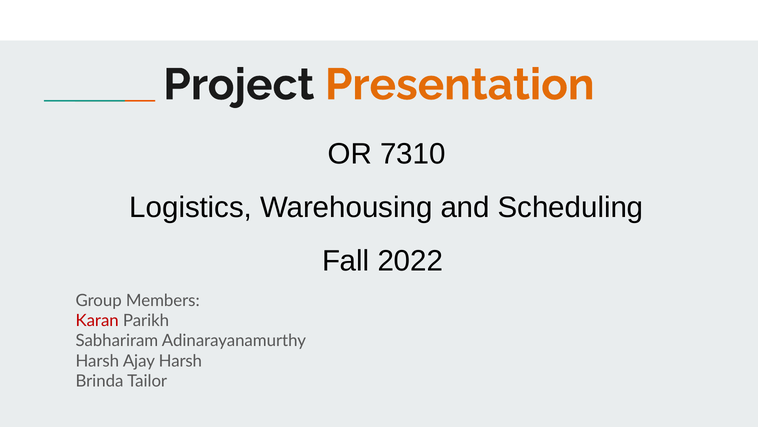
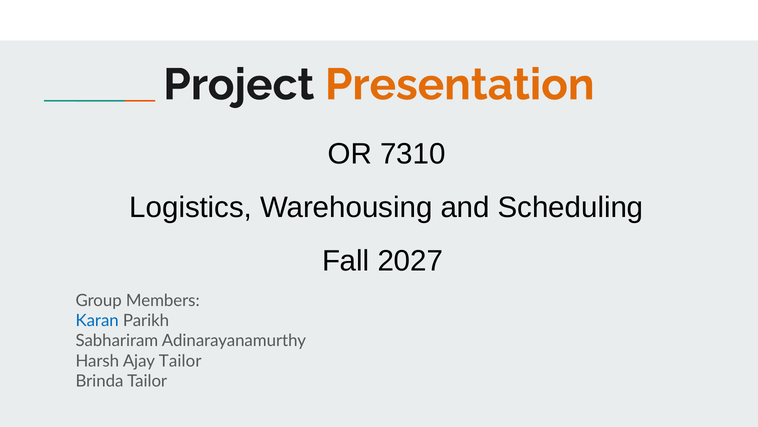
2022: 2022 -> 2027
Karan colour: red -> blue
Ajay Harsh: Harsh -> Tailor
